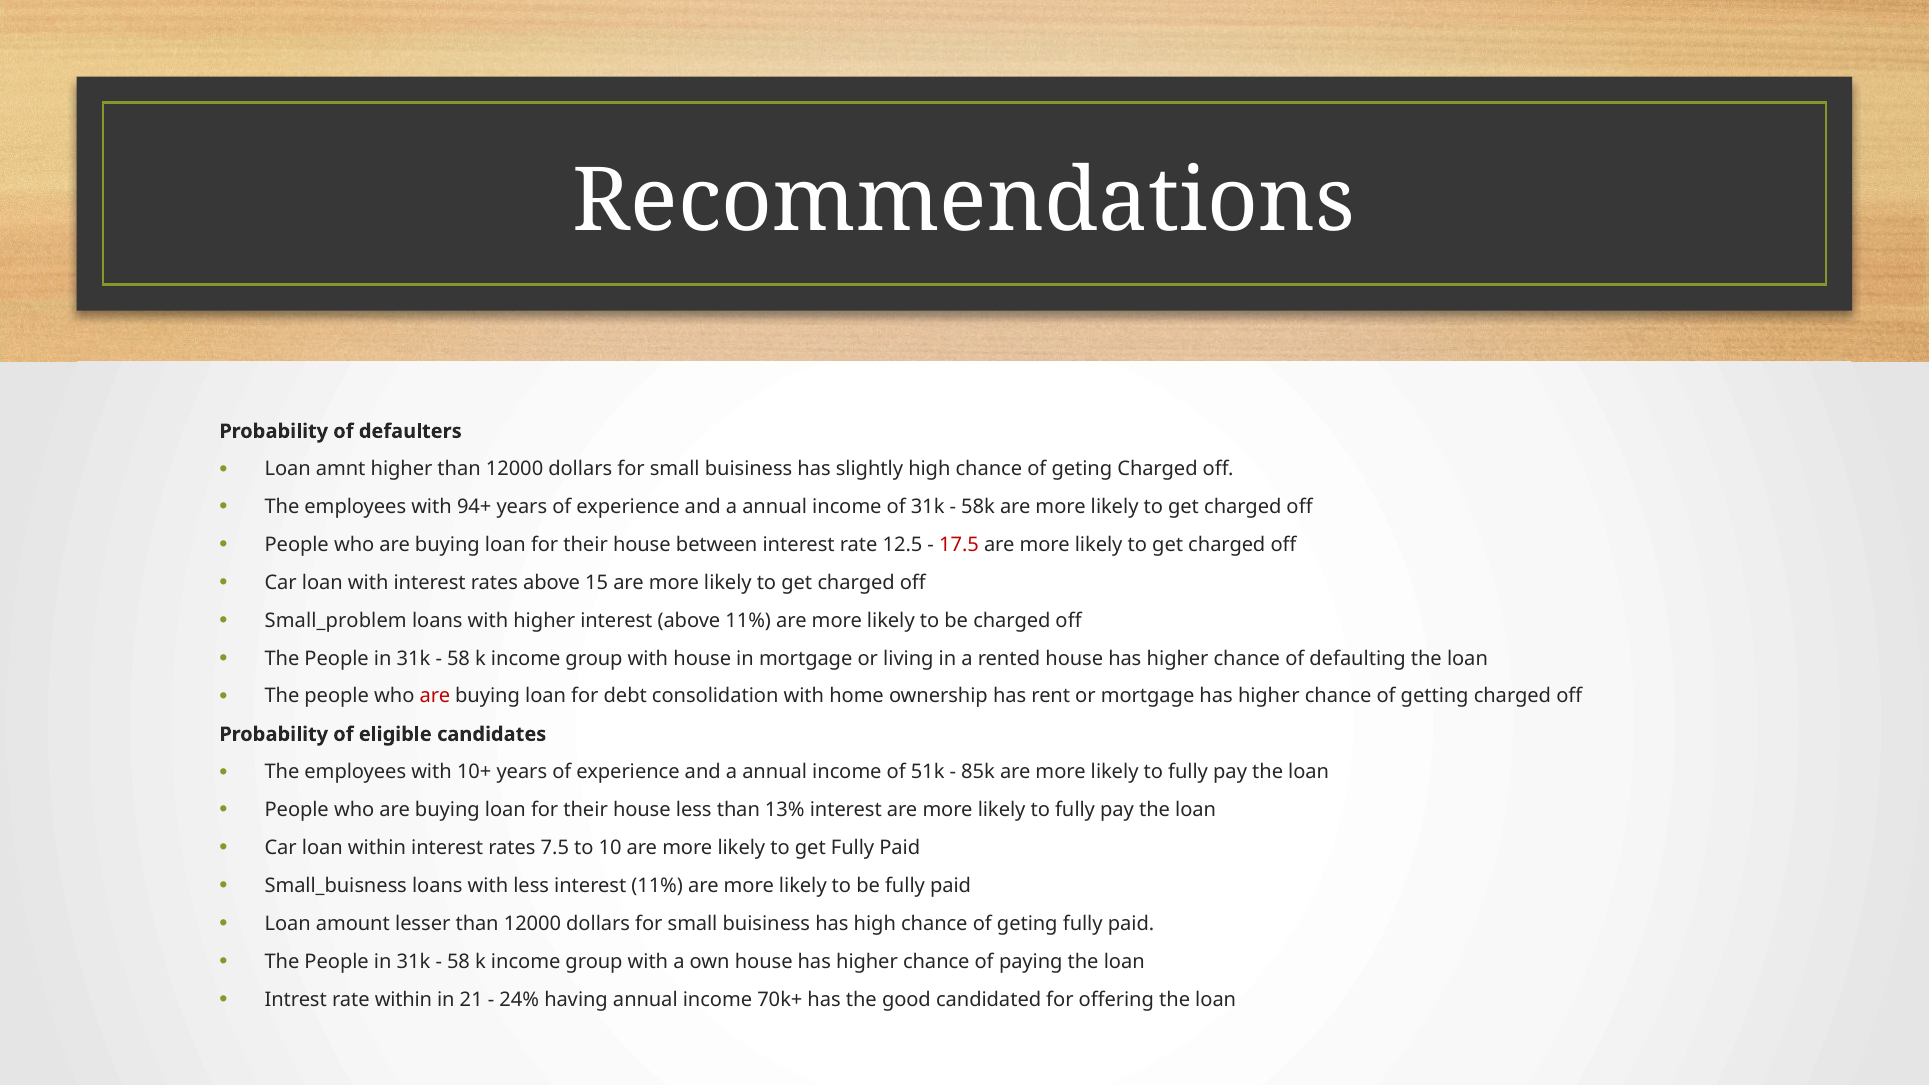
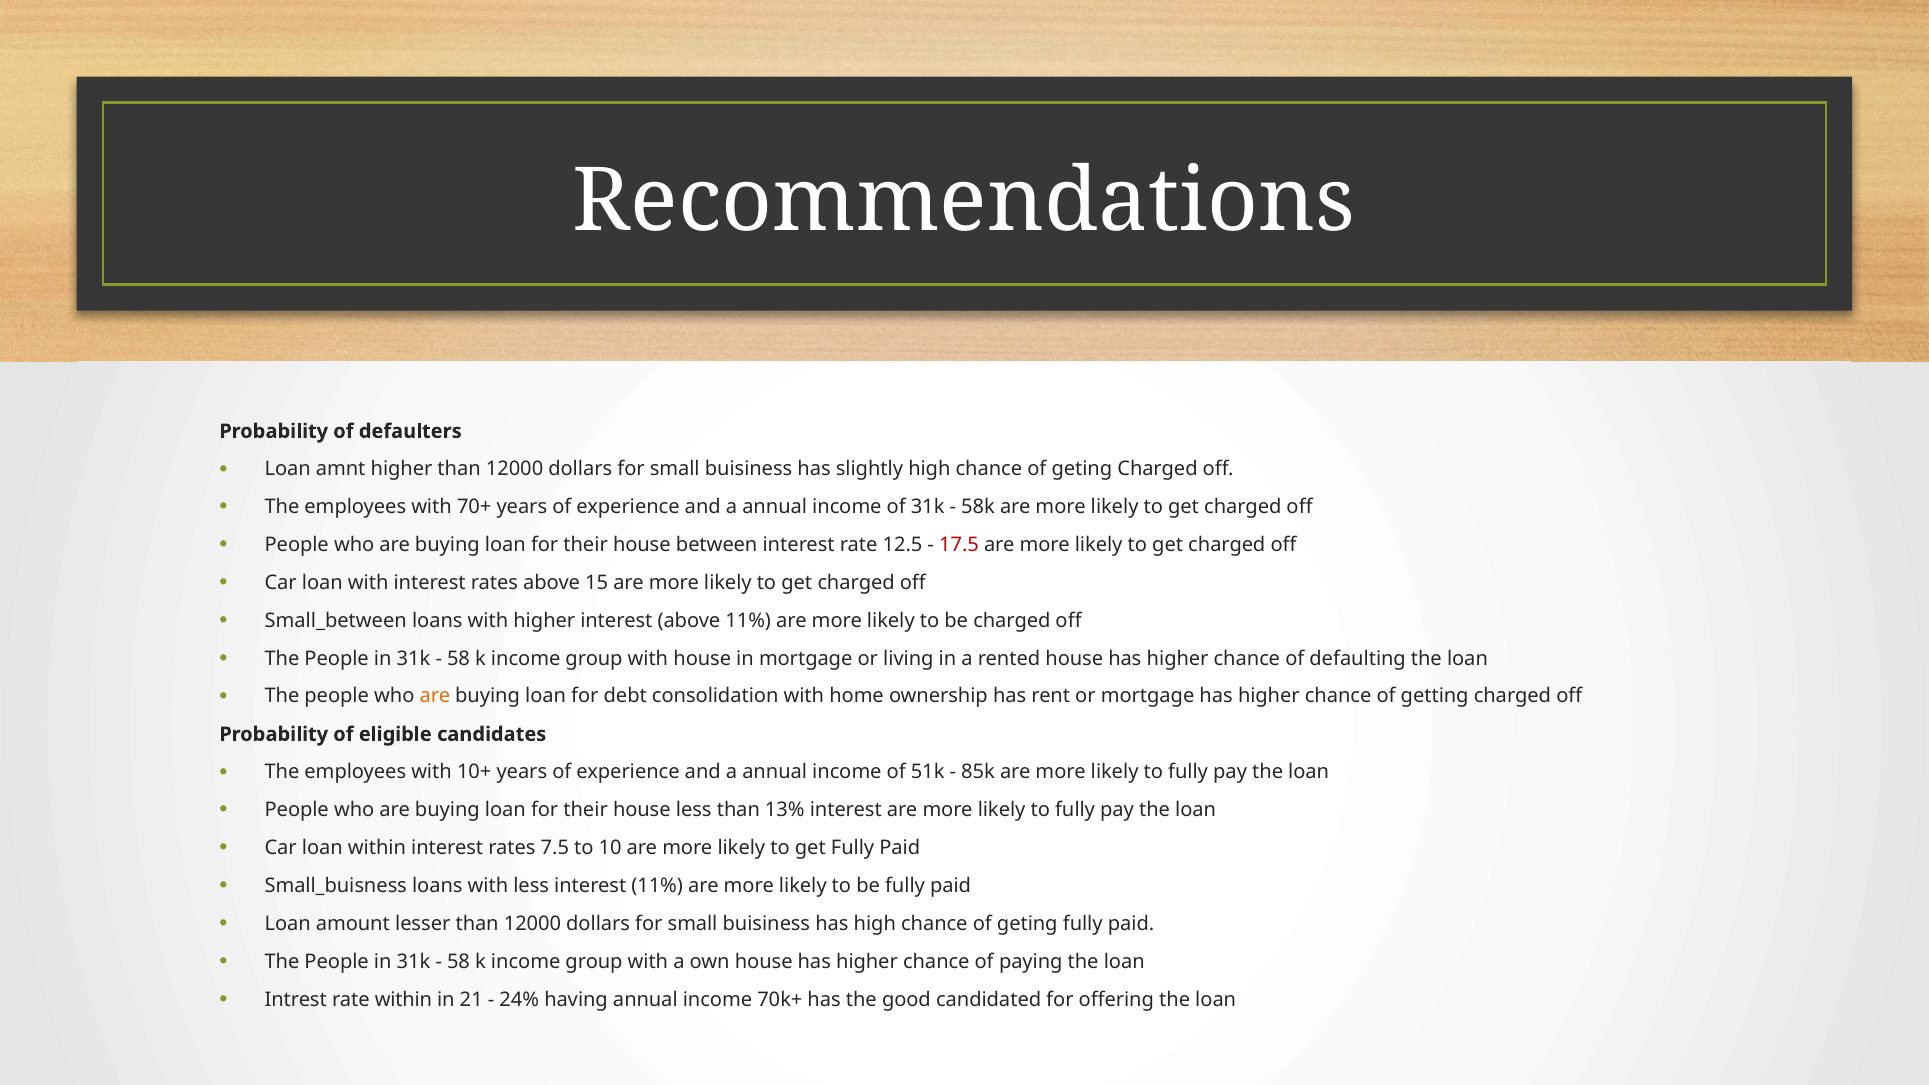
94+: 94+ -> 70+
Small_problem: Small_problem -> Small_between
are at (435, 696) colour: red -> orange
